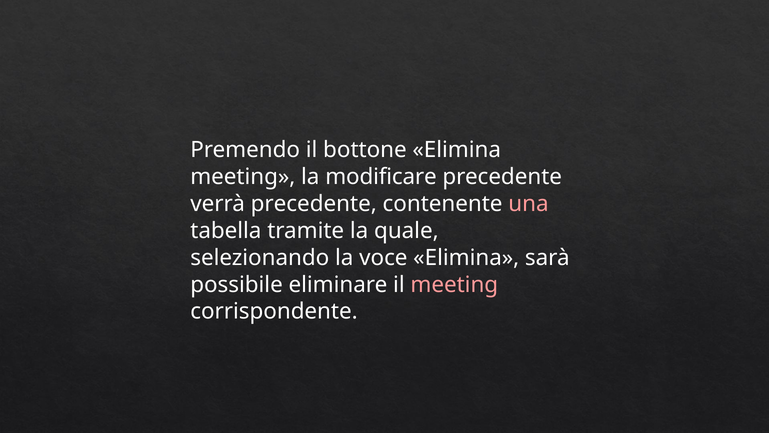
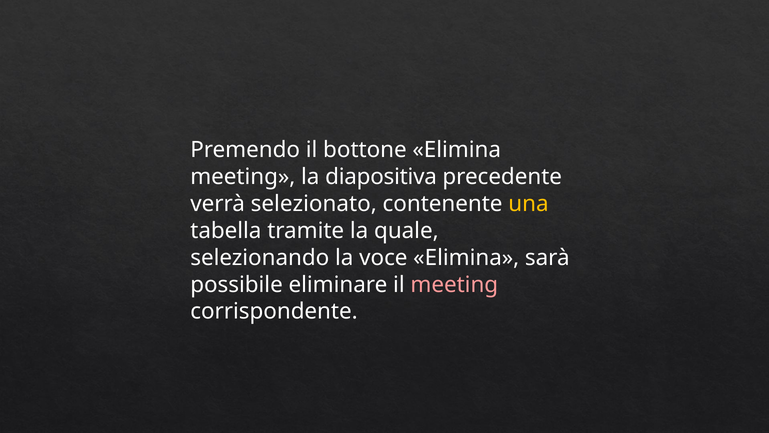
modificare: modificare -> diapositiva
verrà precedente: precedente -> selezionato
una colour: pink -> yellow
